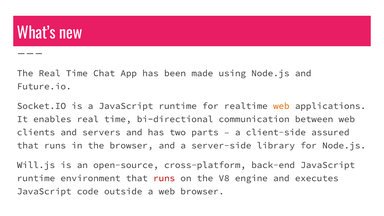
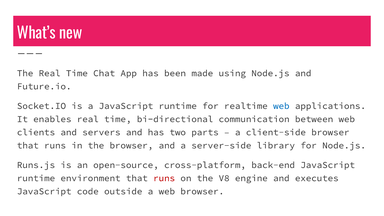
web at (281, 106) colour: orange -> blue
client-side assured: assured -> browser
Will.js: Will.js -> Runs.js
